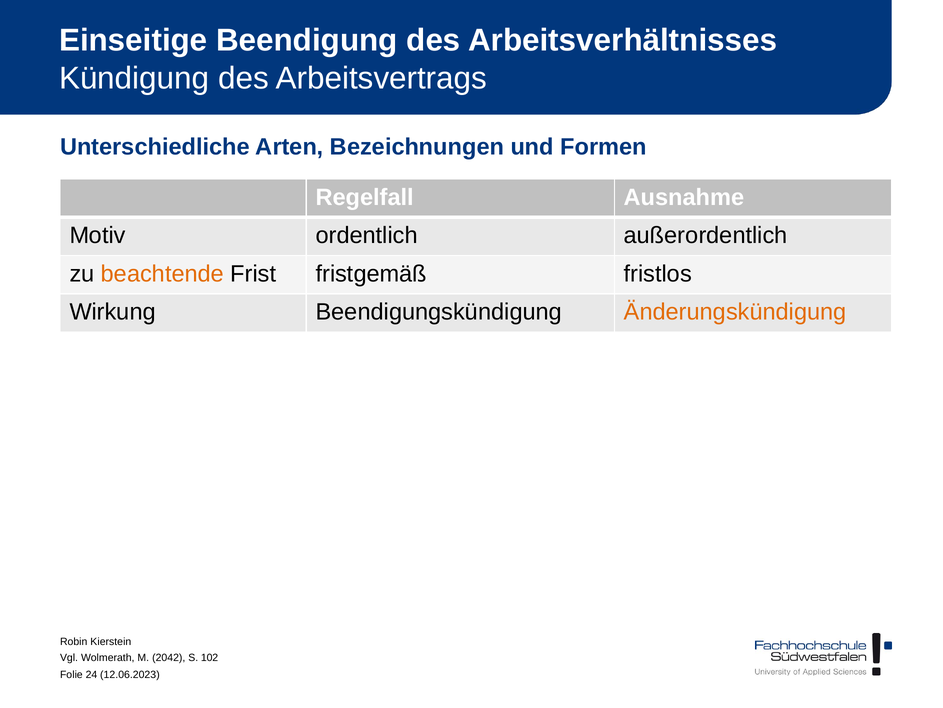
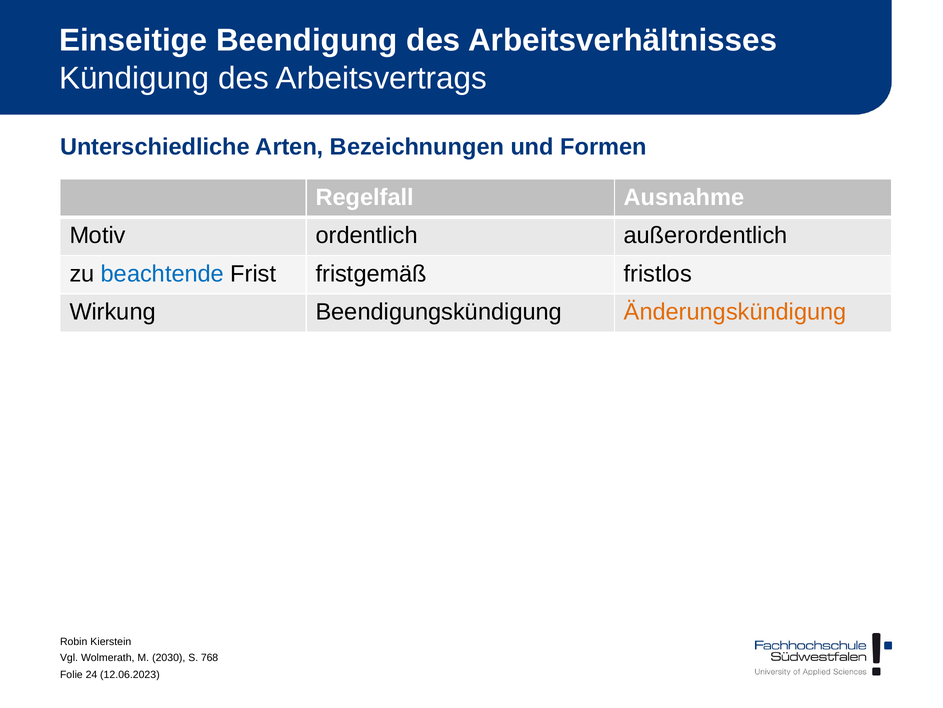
beachtende colour: orange -> blue
2042: 2042 -> 2030
102: 102 -> 768
